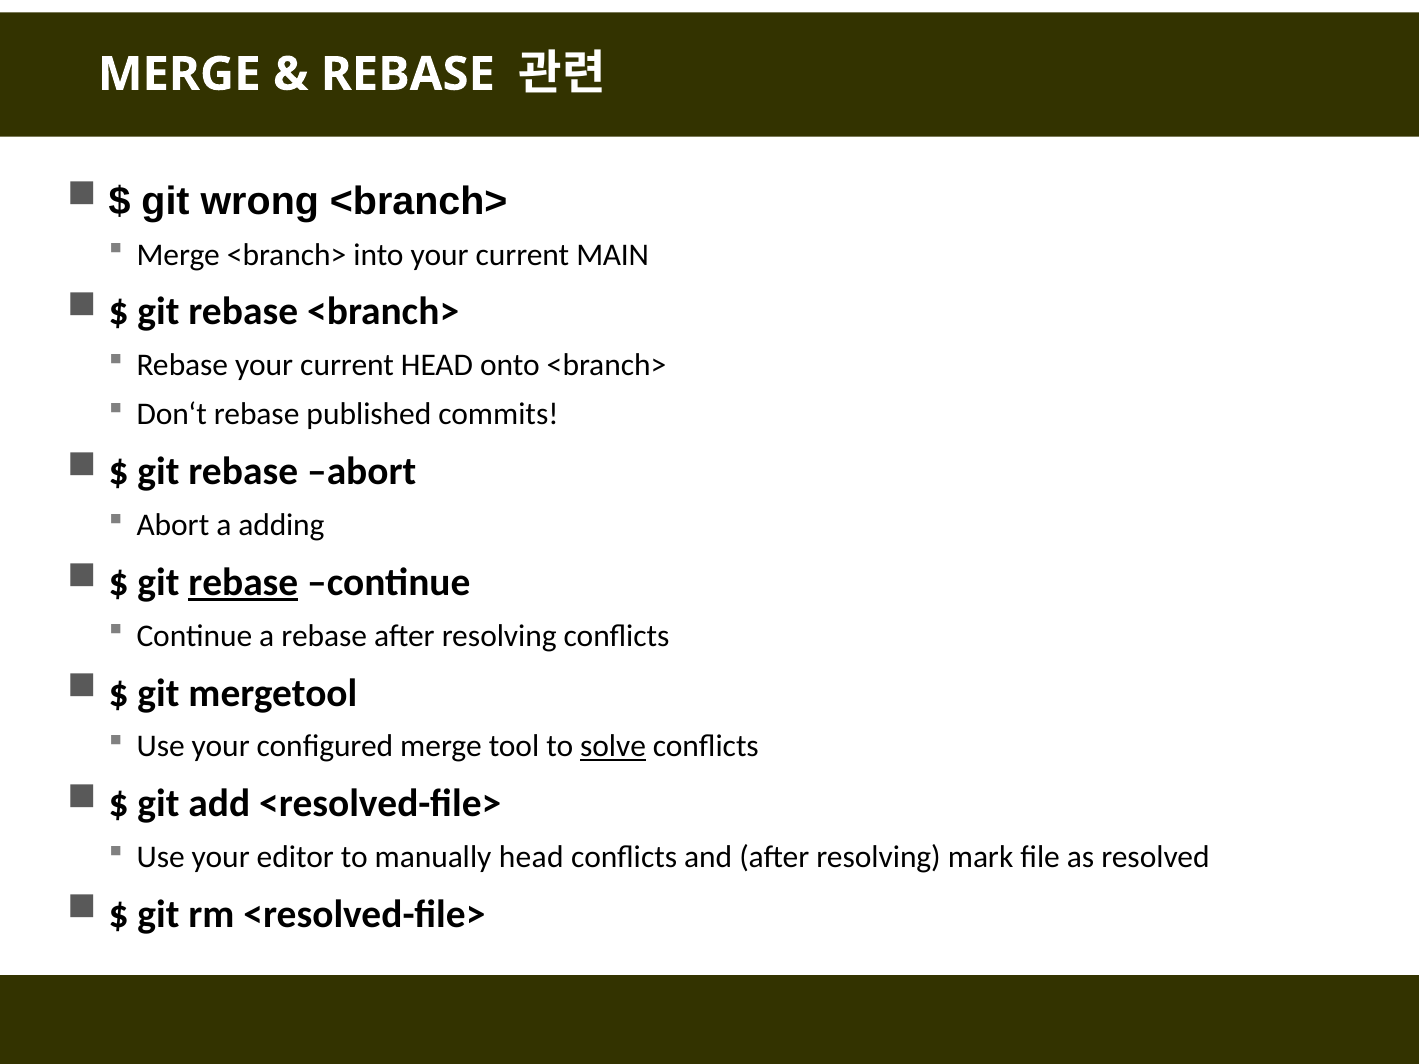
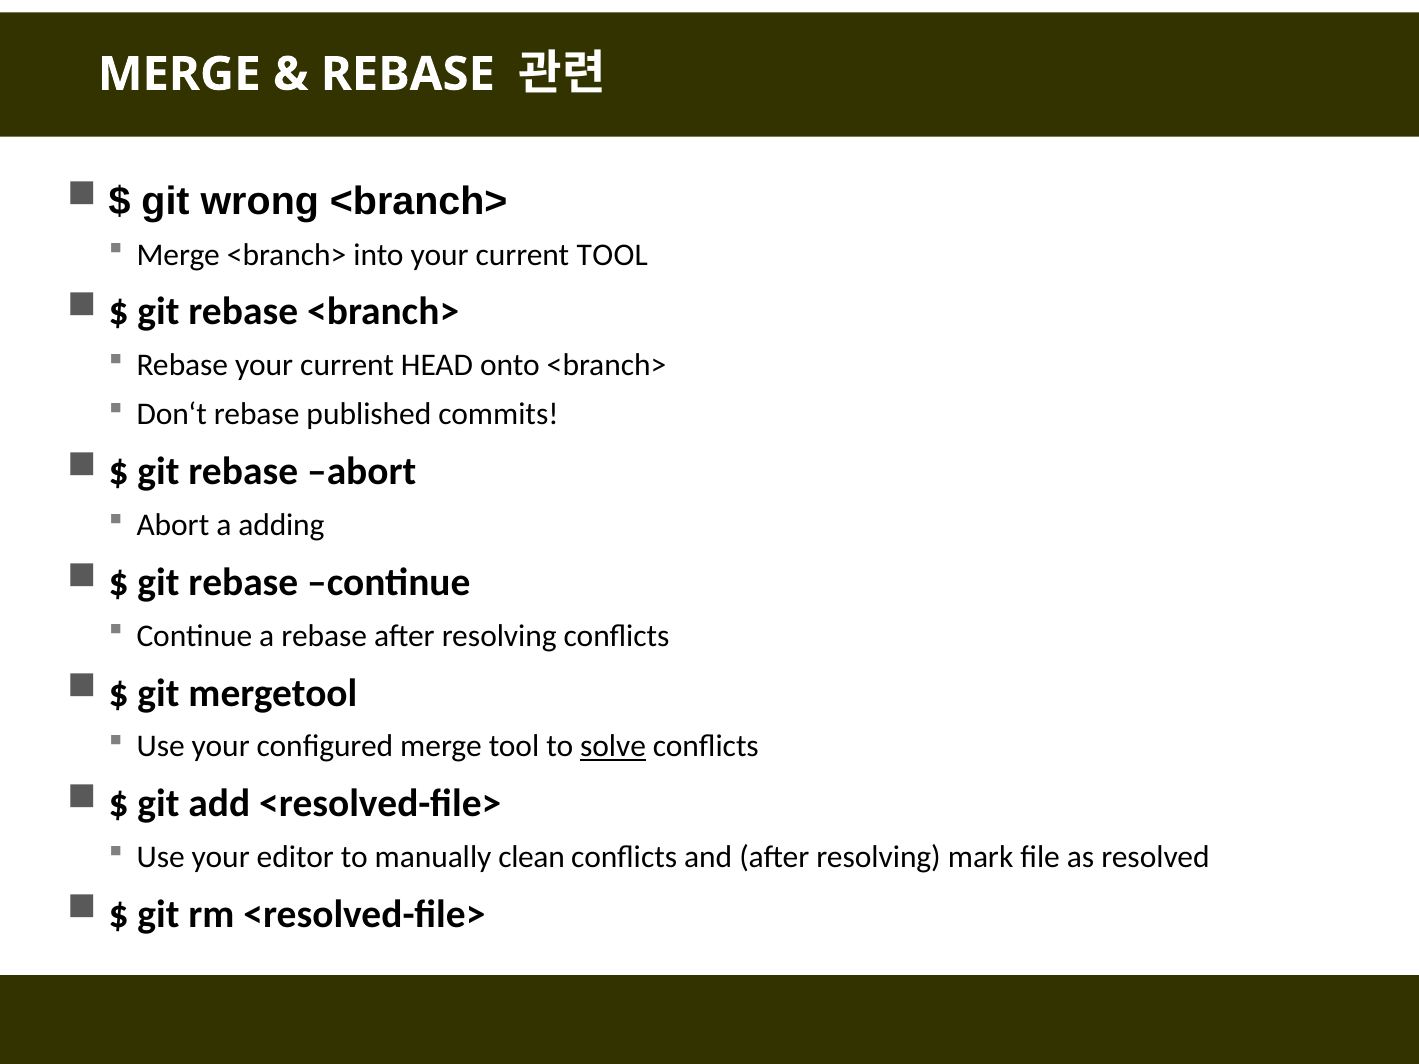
current MAIN: MAIN -> TOOL
rebase at (243, 583) underline: present -> none
manually head: head -> clean
